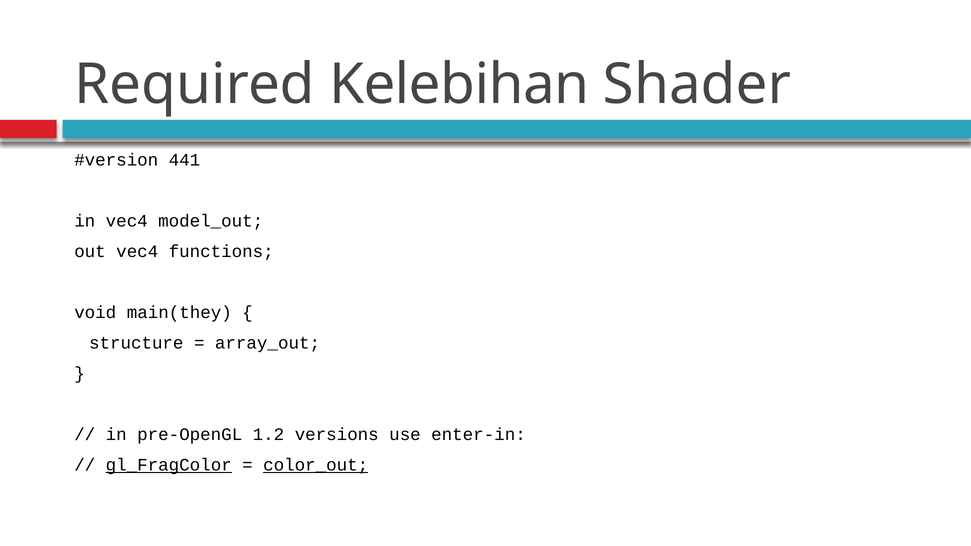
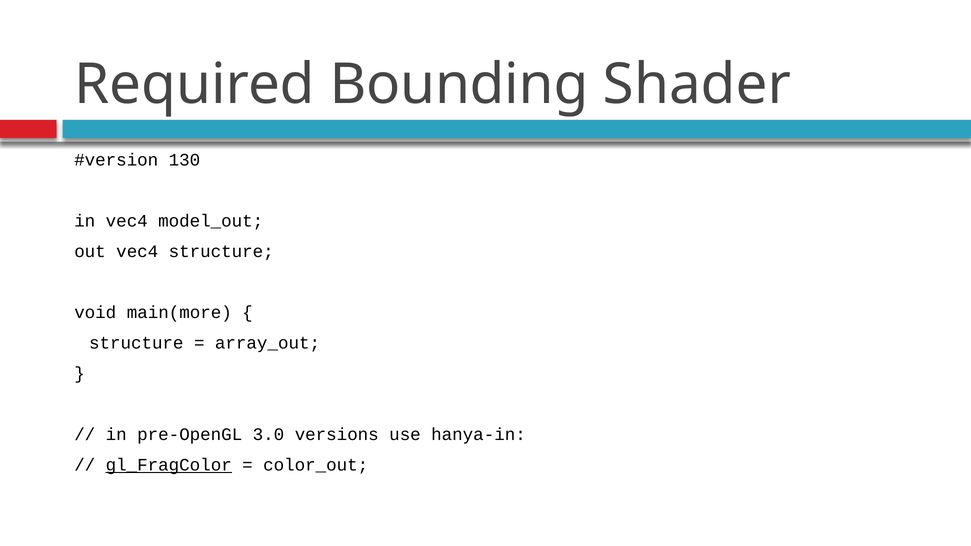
Kelebihan: Kelebihan -> Bounding
441: 441 -> 130
vec4 functions: functions -> structure
main(they: main(they -> main(more
1.2: 1.2 -> 3.0
enter-in: enter-in -> hanya-in
color_out underline: present -> none
